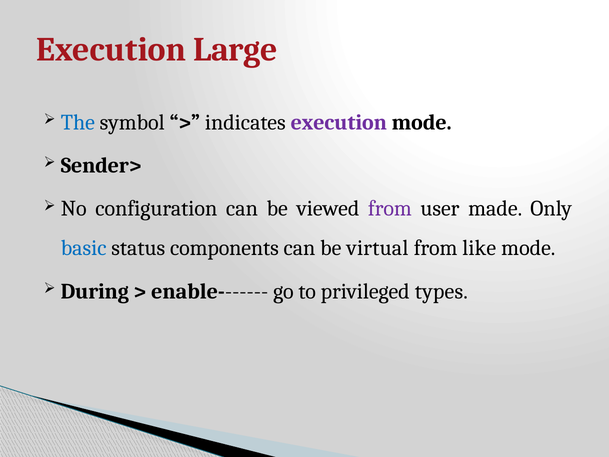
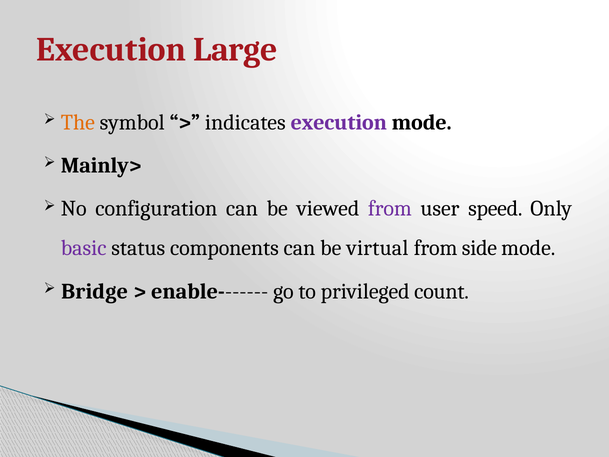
The colour: blue -> orange
Sender>: Sender> -> Mainly>
made: made -> speed
basic colour: blue -> purple
like: like -> side
During: During -> Bridge
types: types -> count
